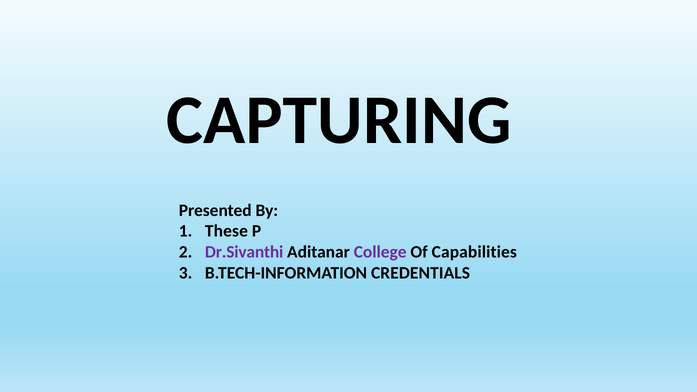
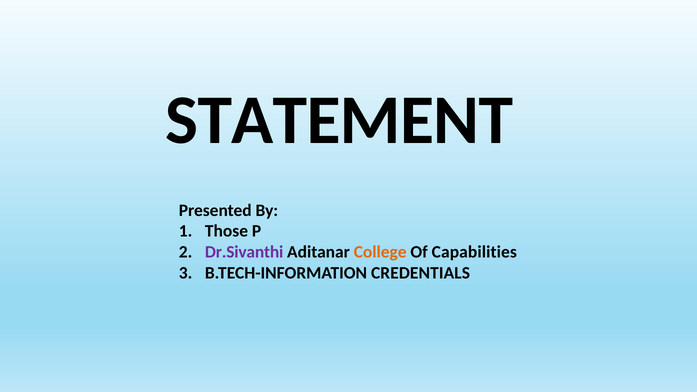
CAPTURING: CAPTURING -> STATEMENT
These: These -> Those
College colour: purple -> orange
